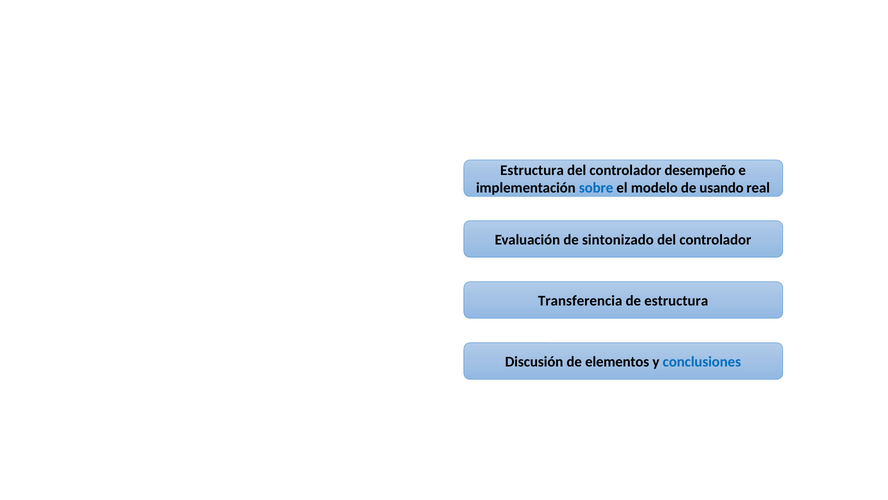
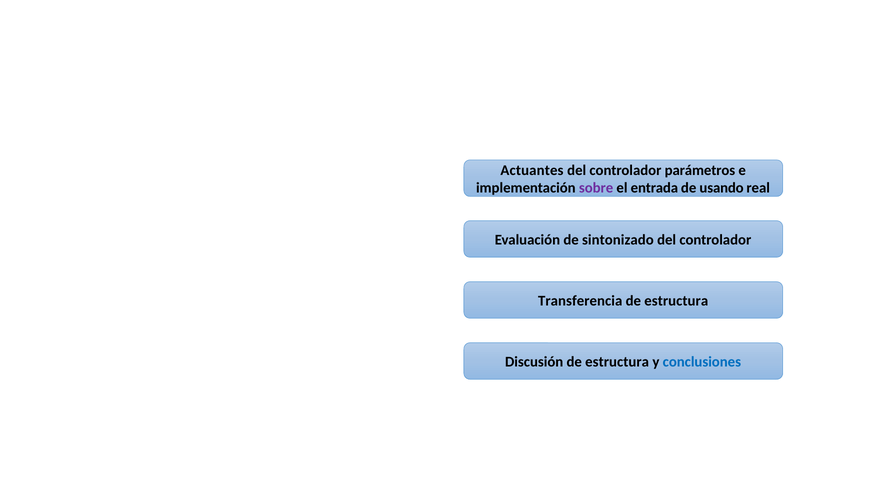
Estructura at (532, 170): Estructura -> Actuantes
desempeño: desempeño -> parámetros
sobre colour: blue -> purple
modelo: modelo -> entrada
Discusión de elementos: elementos -> estructura
